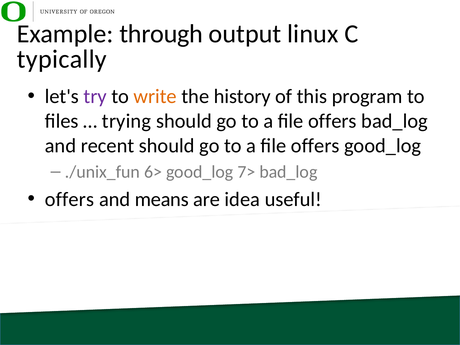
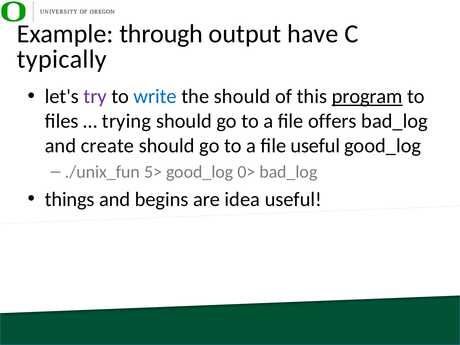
linux: linux -> have
write colour: orange -> blue
the history: history -> should
program underline: none -> present
recent: recent -> create
offers at (315, 146): offers -> useful
6>: 6> -> 5>
7>: 7> -> 0>
offers at (70, 199): offers -> things
means: means -> begins
